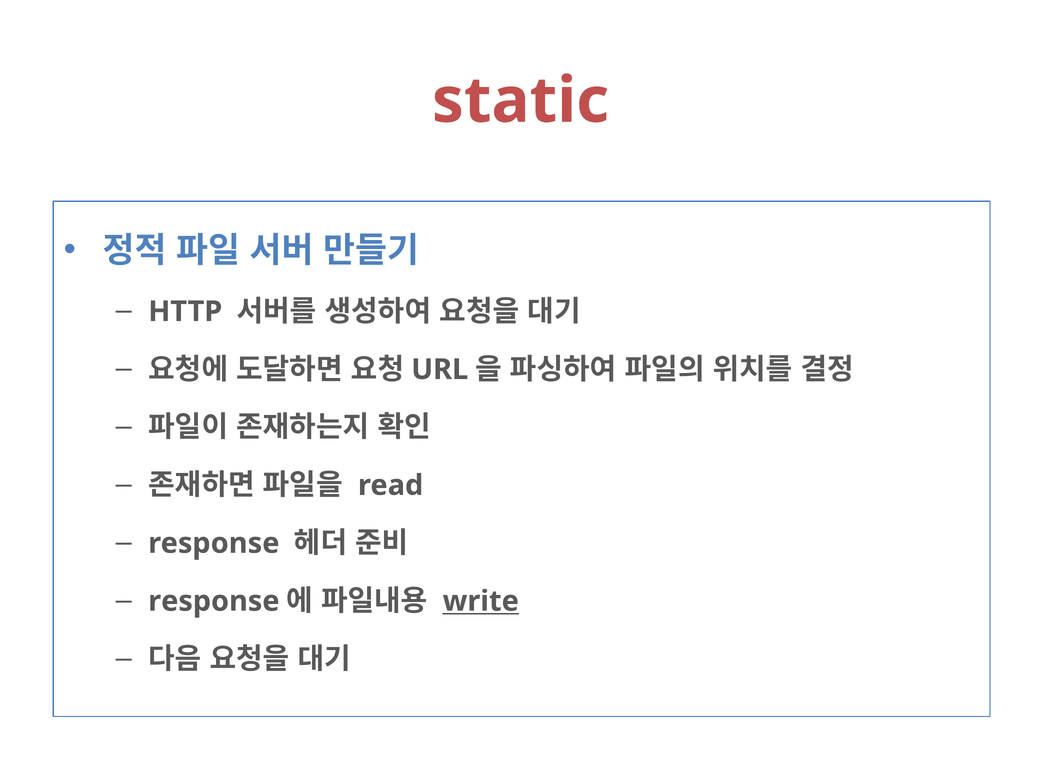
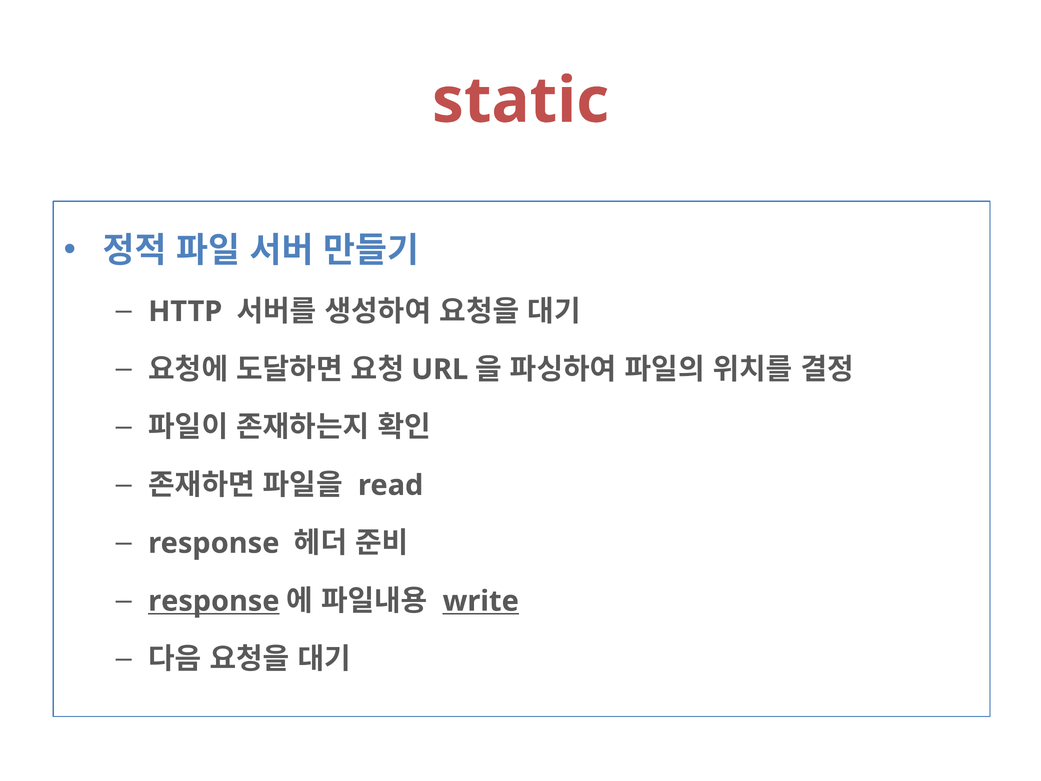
response at (214, 601) underline: none -> present
